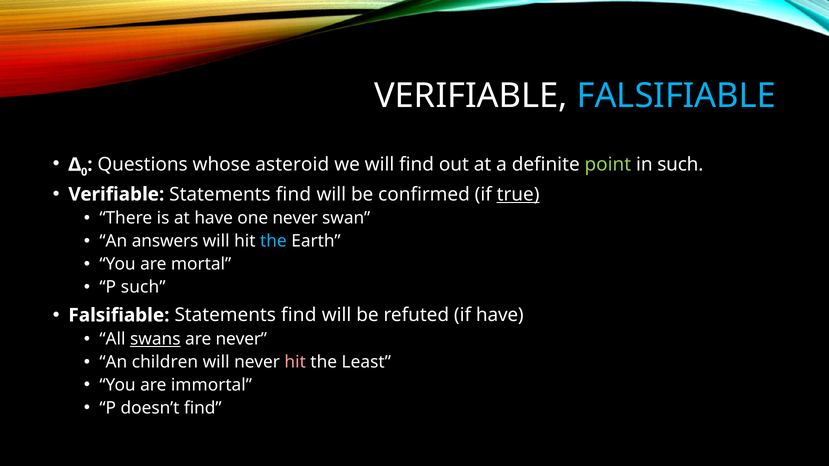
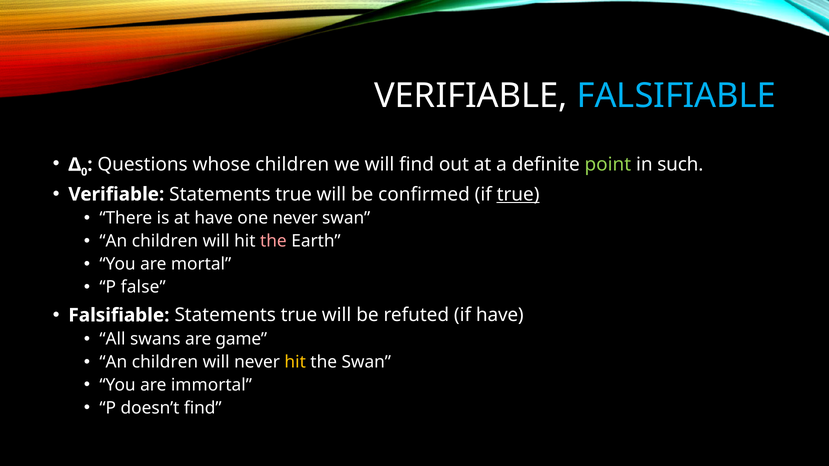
whose asteroid: asteroid -> children
Verifiable Statements find: find -> true
answers at (165, 241): answers -> children
the at (273, 241) colour: light blue -> pink
P such: such -> false
Falsifiable Statements find: find -> true
swans underline: present -> none
are never: never -> game
hit at (295, 362) colour: pink -> yellow
the Least: Least -> Swan
